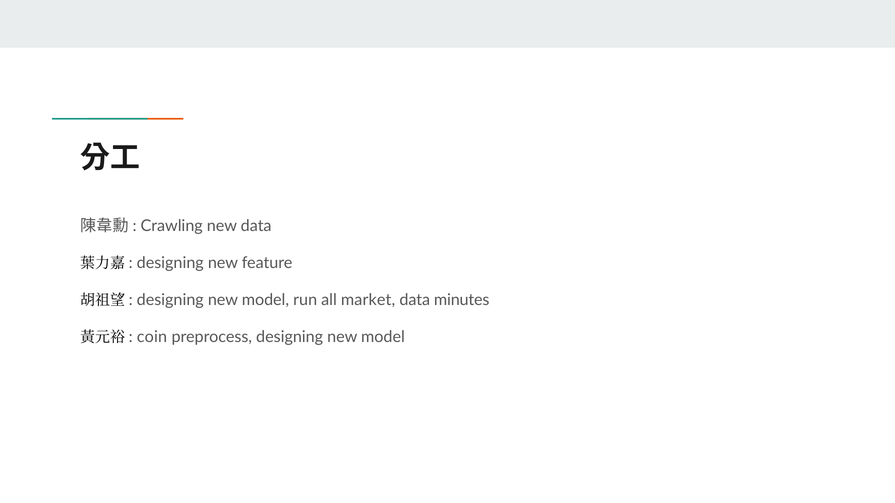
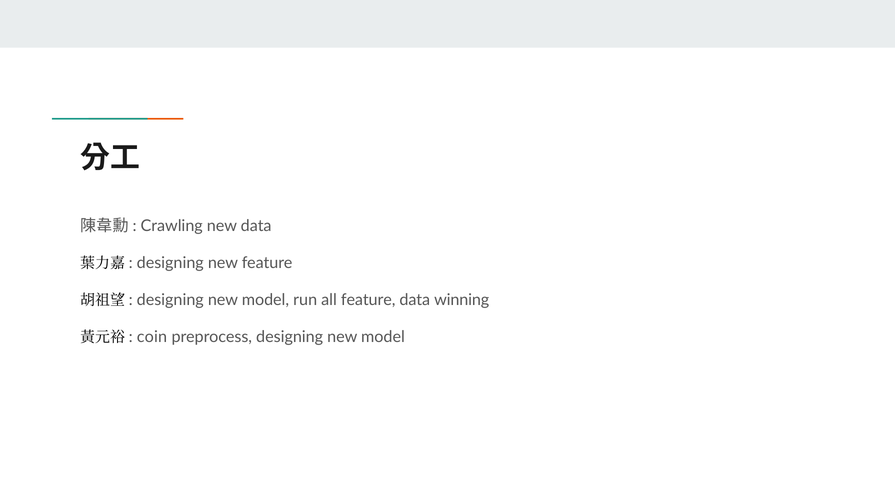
all market: market -> feature
minutes: minutes -> winning
